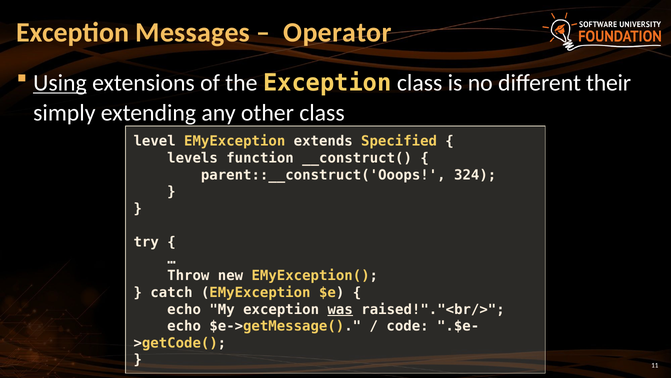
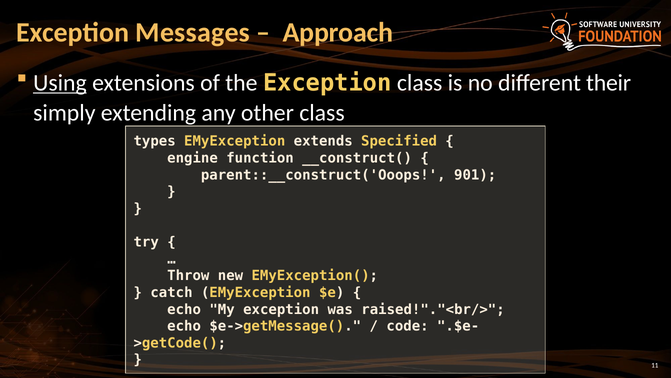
Operator: Operator -> Approach
level: level -> types
levels: levels -> engine
324: 324 -> 901
was underline: present -> none
